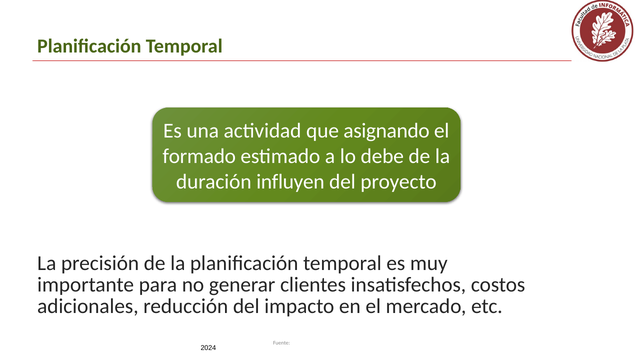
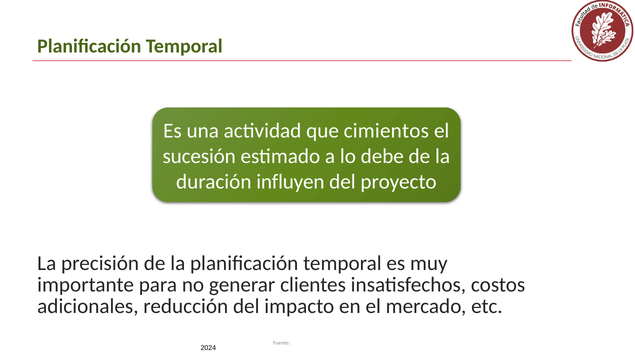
asignando: asignando -> cimientos
formado: formado -> sucesión
